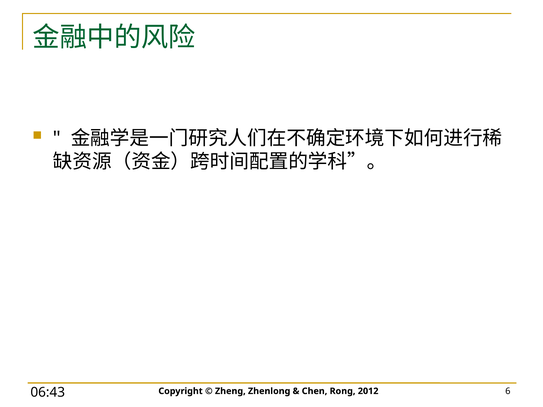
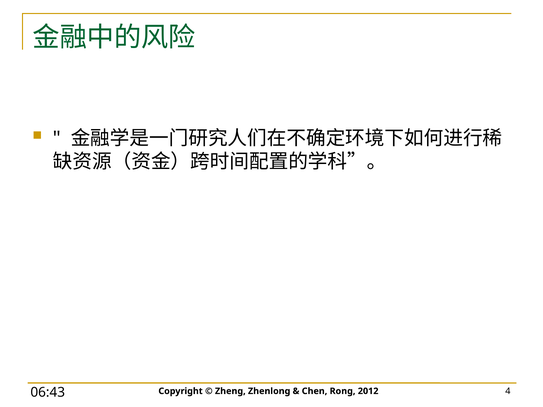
6: 6 -> 4
